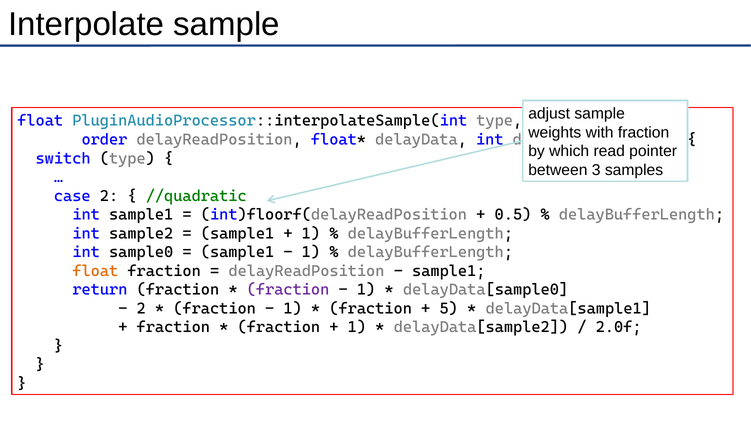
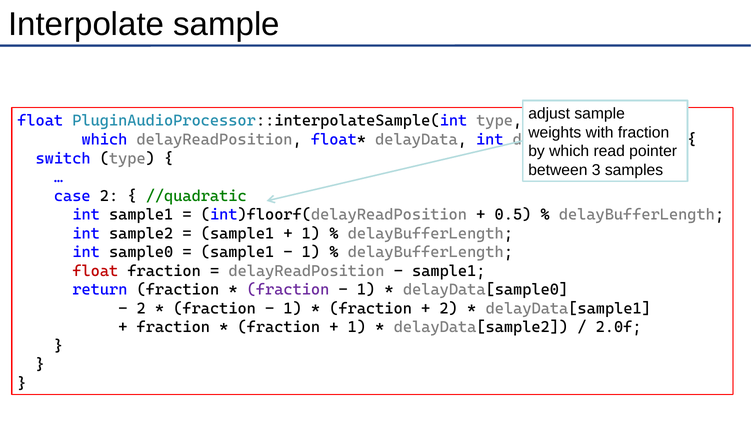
order at (104, 140): order -> which
float at (95, 271) colour: orange -> red
5 at (449, 309): 5 -> 2
